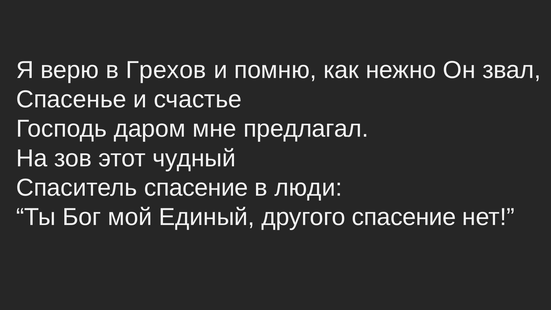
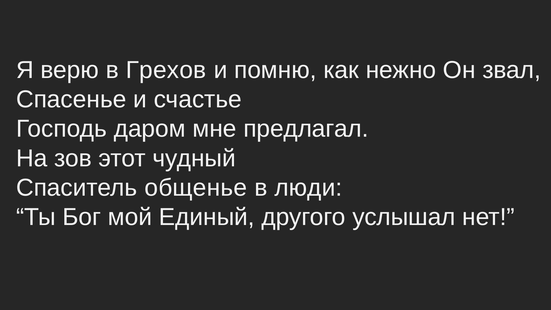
Спаситель спасение: спасение -> общенье
другого спасение: спасение -> услышал
